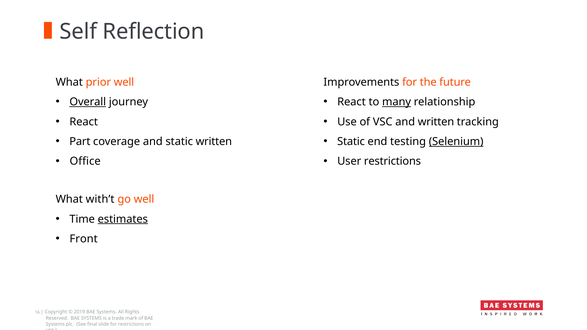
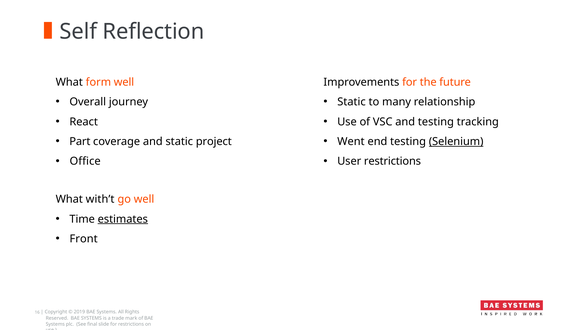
prior: prior -> form
React at (352, 102): React -> Static
many underline: present -> none
Overall underline: present -> none
and written: written -> testing
Static at (351, 142): Static -> Went
static written: written -> project
